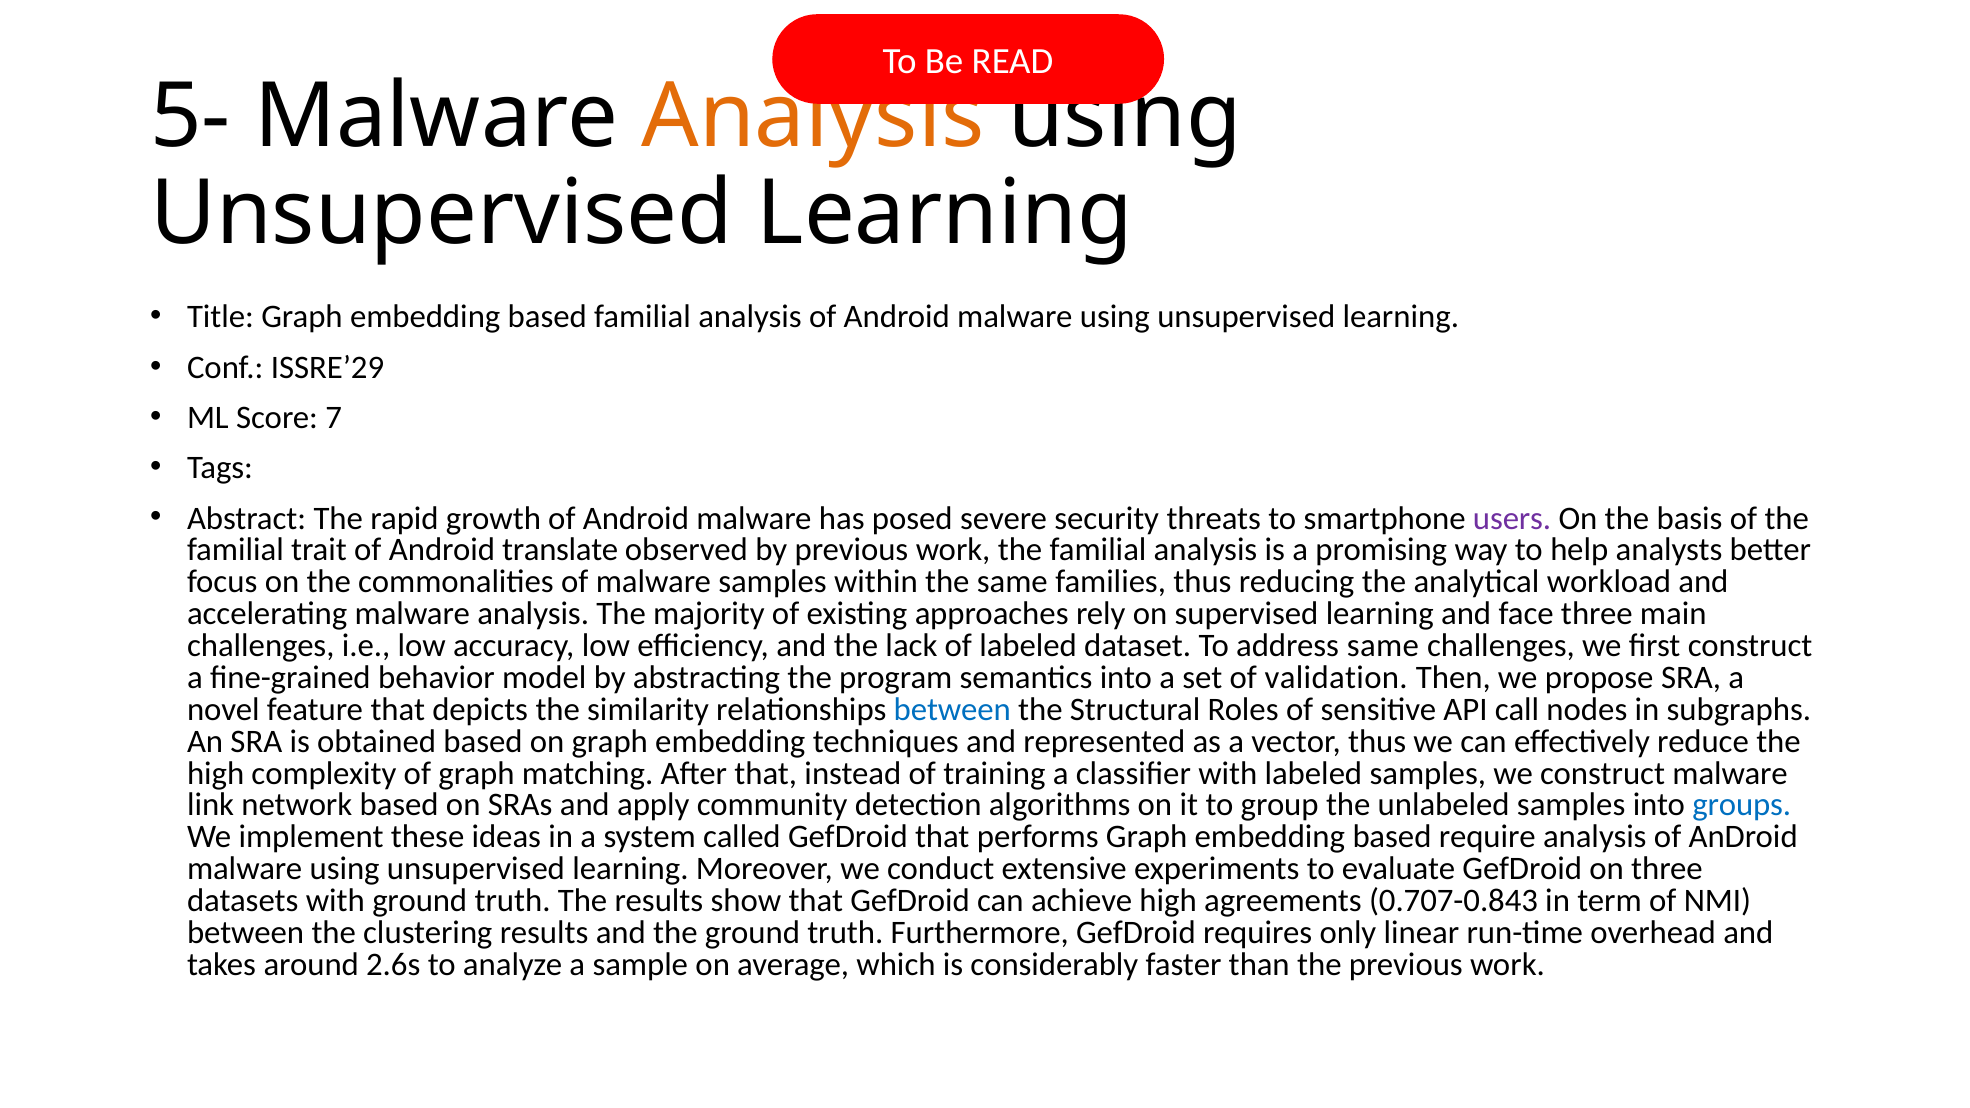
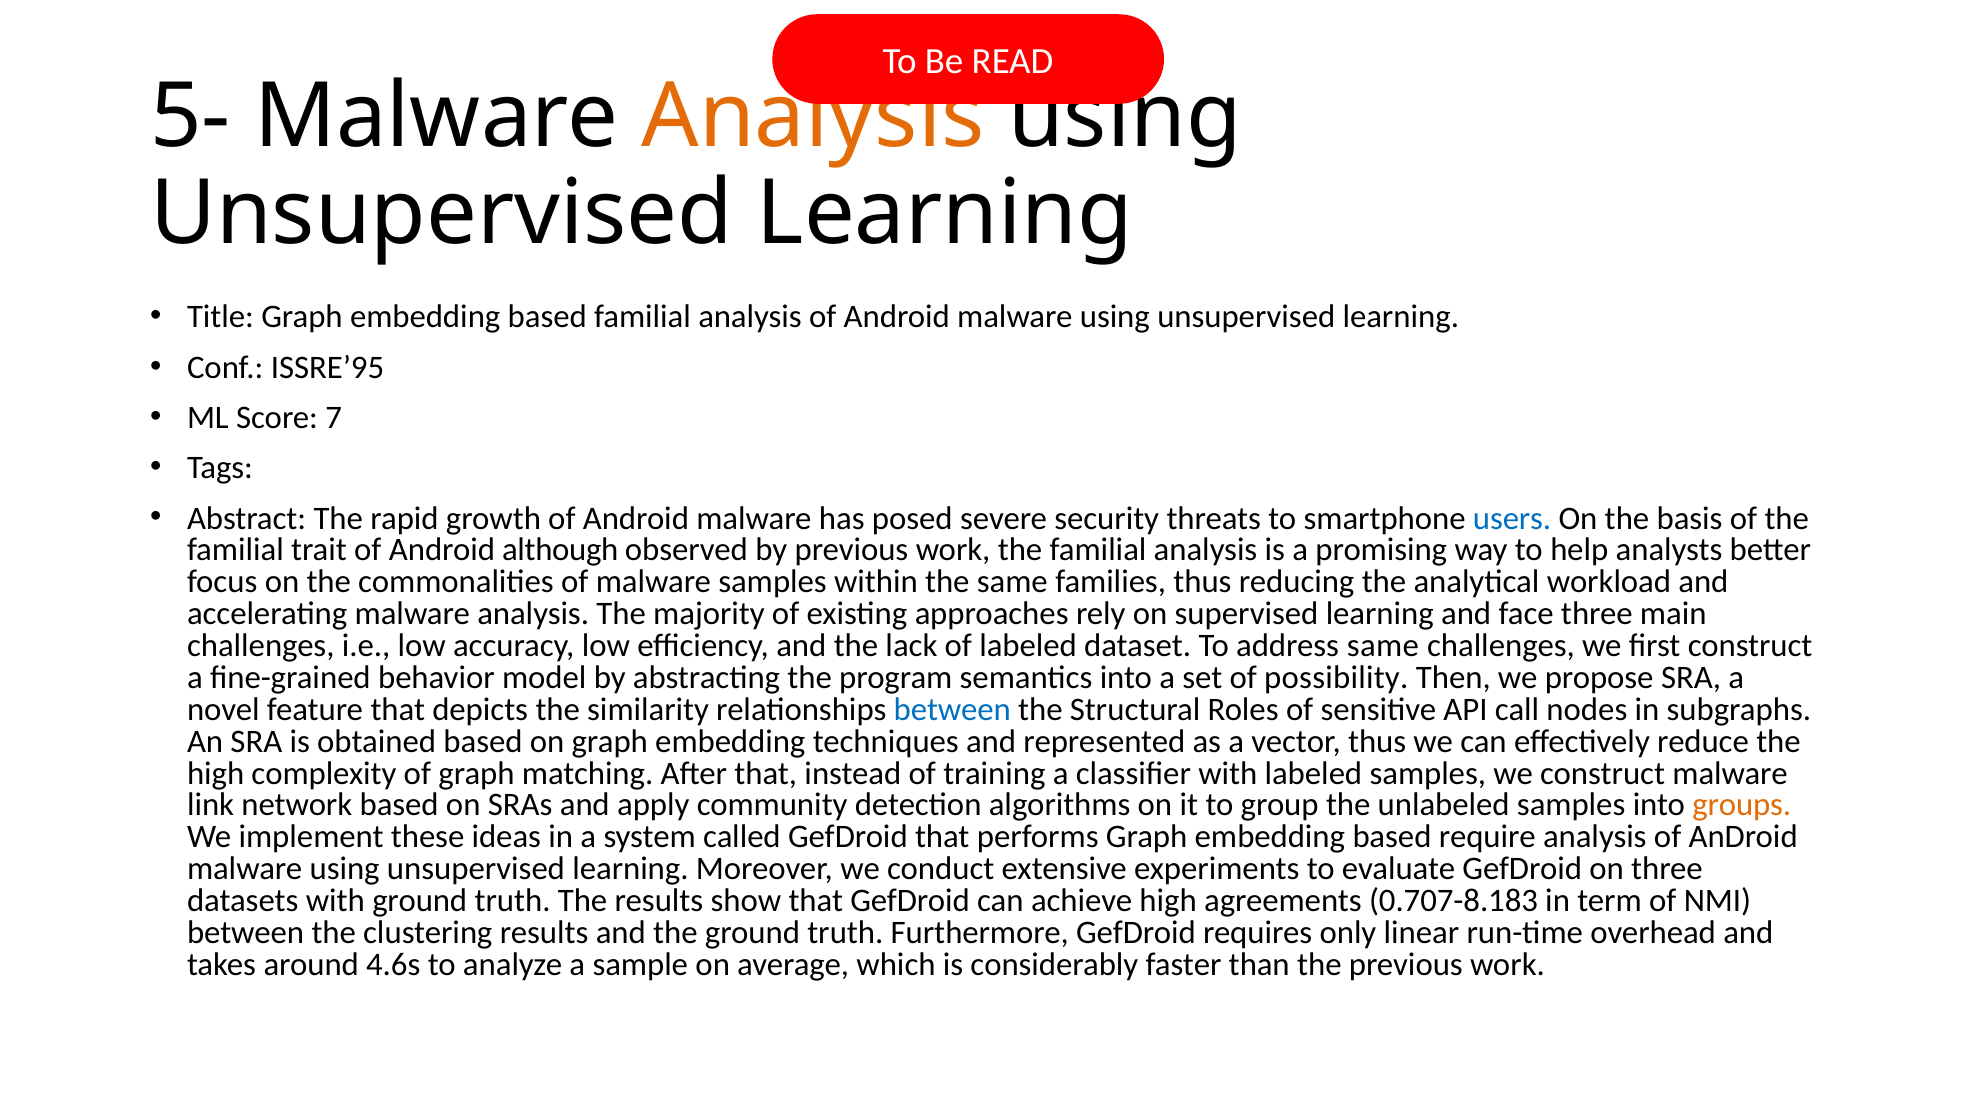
ISSRE’29: ISSRE’29 -> ISSRE’95
users colour: purple -> blue
translate: translate -> although
validation: validation -> possibility
groups colour: blue -> orange
0.707-0.843: 0.707-0.843 -> 0.707-8.183
2.6s: 2.6s -> 4.6s
